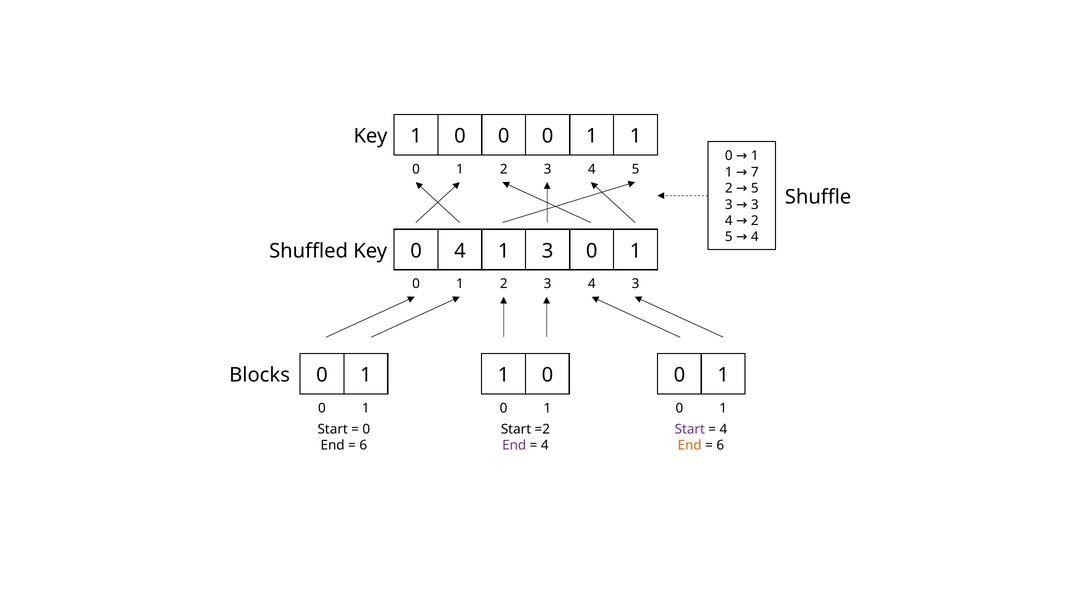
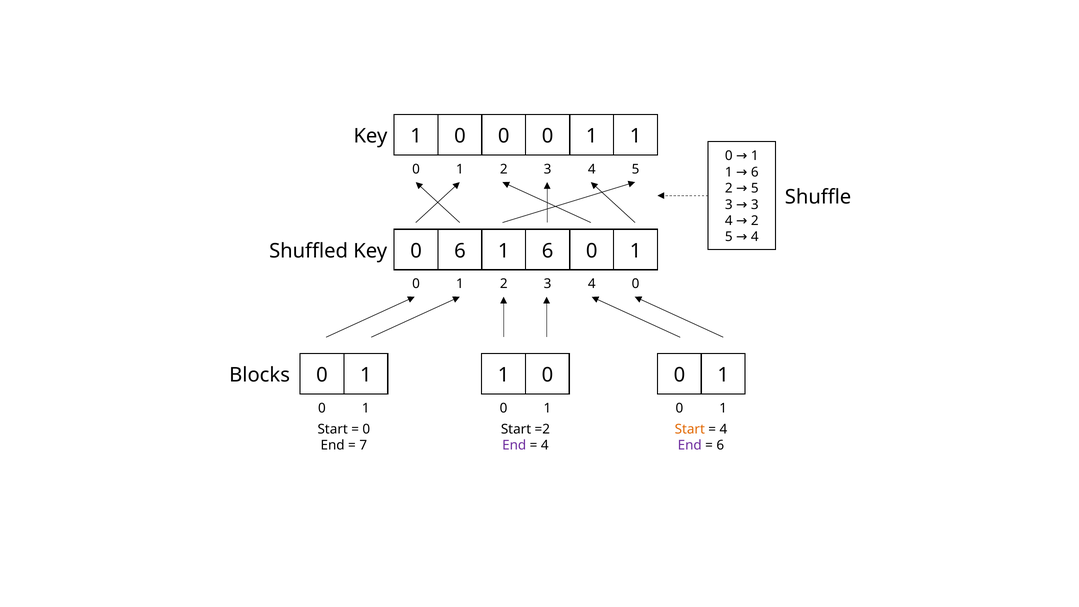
7 at (755, 172): 7 -> 6
0 4: 4 -> 6
3 at (548, 251): 3 -> 6
4 3: 3 -> 0
Start at (690, 429) colour: purple -> orange
6 at (363, 445): 6 -> 7
End at (690, 445) colour: orange -> purple
